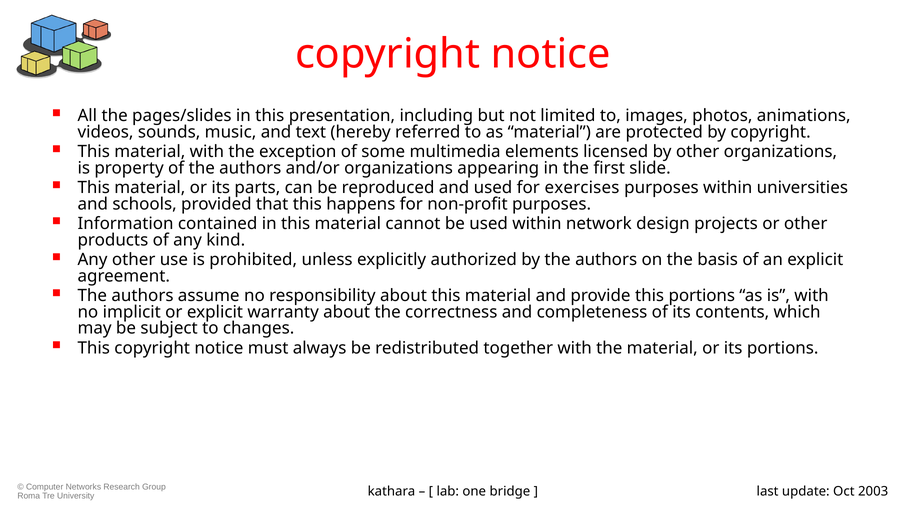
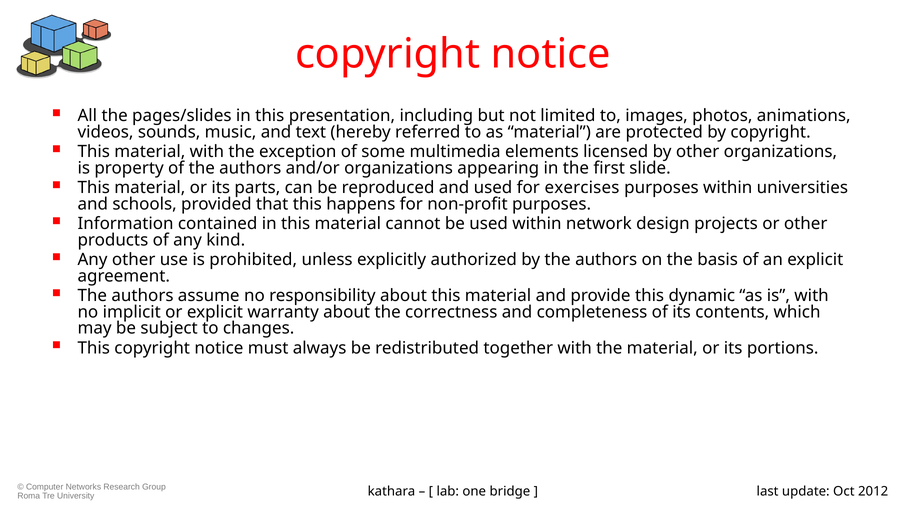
this portions: portions -> dynamic
2003: 2003 -> 2012
